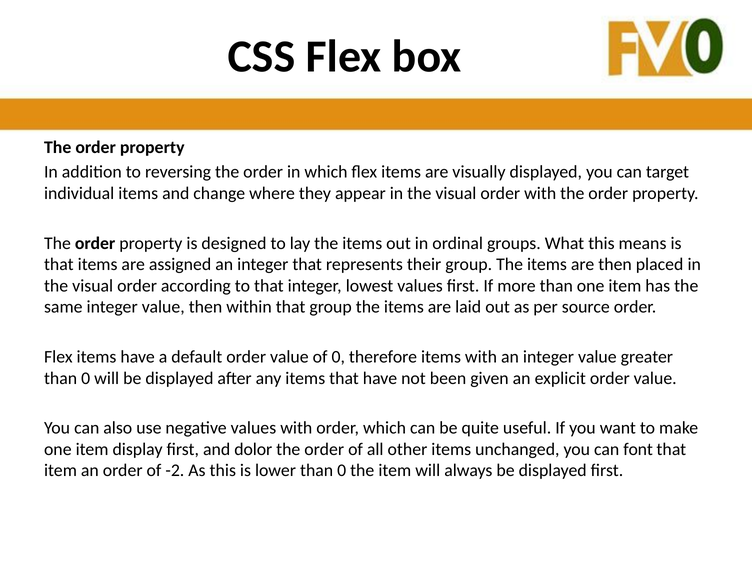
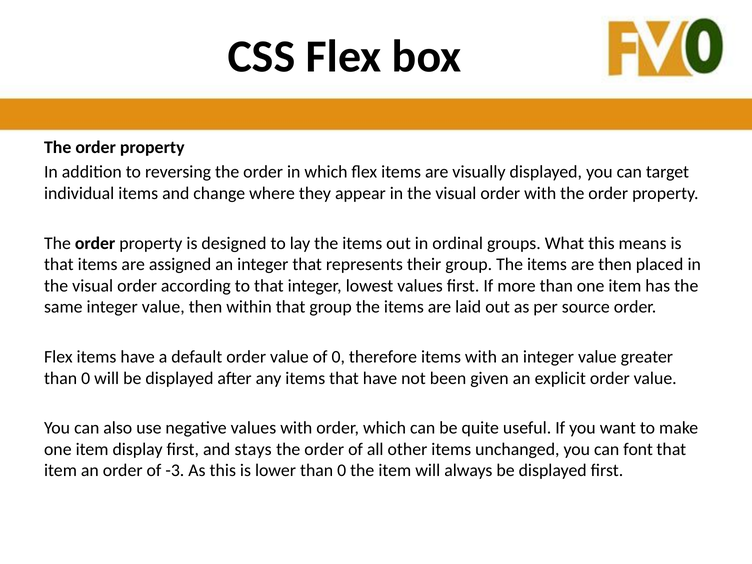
dolor: dolor -> stays
-2: -2 -> -3
